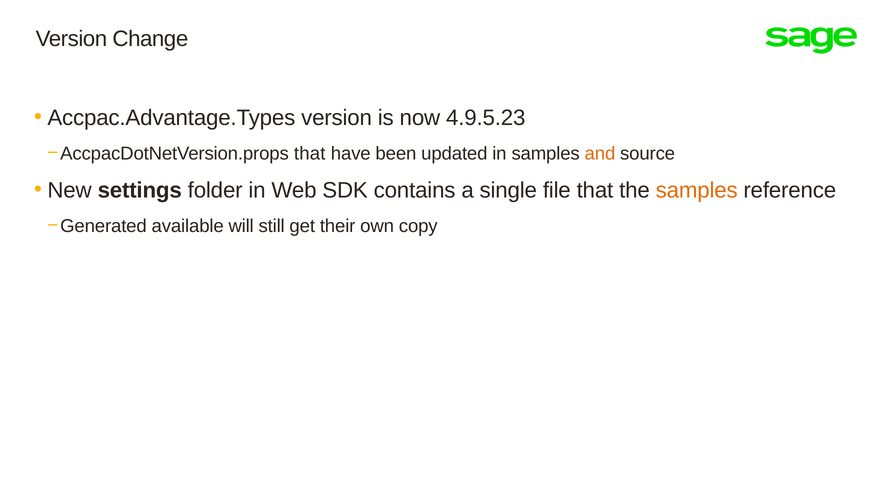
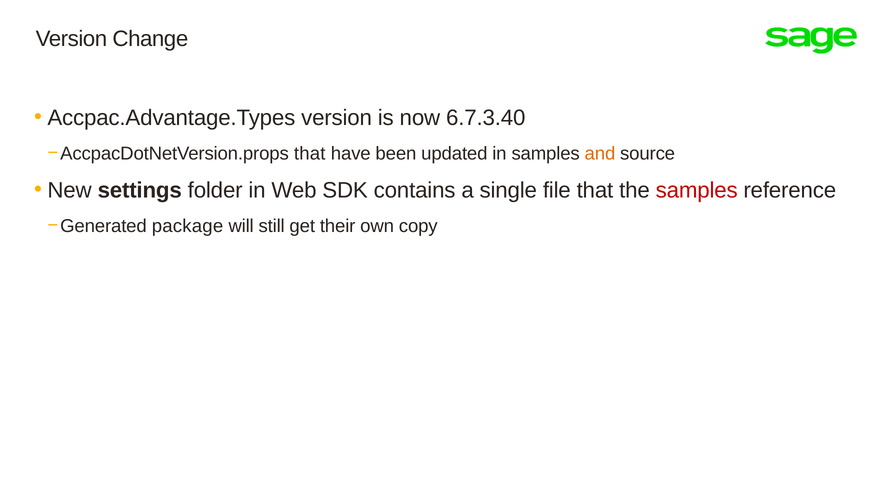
4.9.5.23: 4.9.5.23 -> 6.7.3.40
samples at (697, 190) colour: orange -> red
available: available -> package
